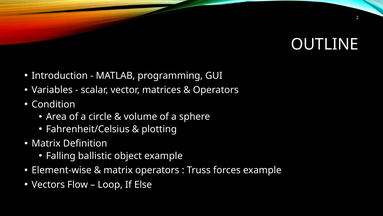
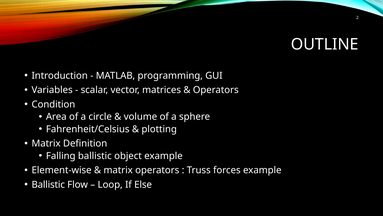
Vectors at (48, 184): Vectors -> Ballistic
